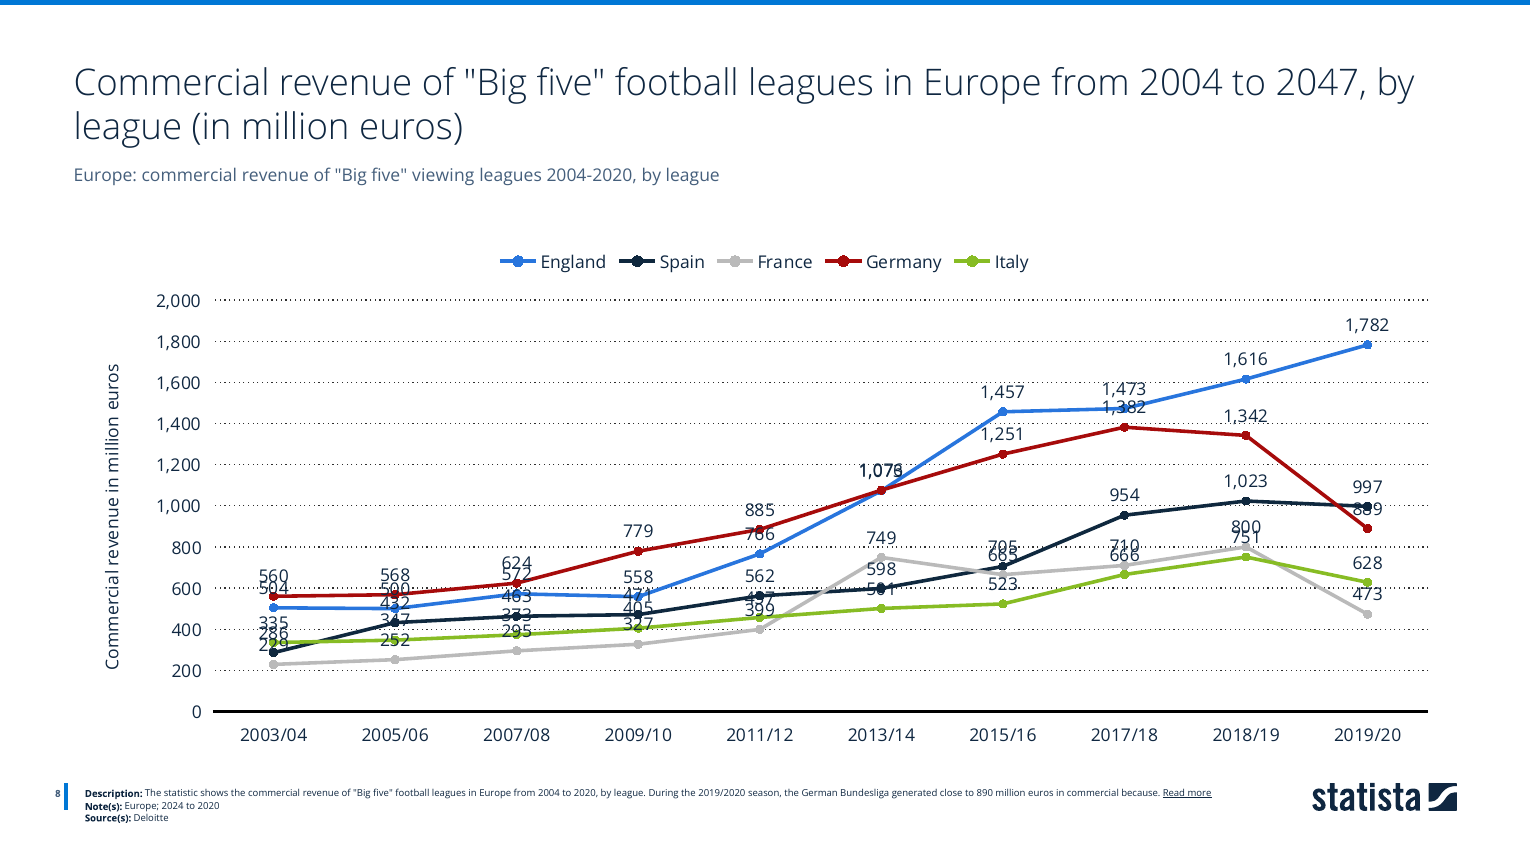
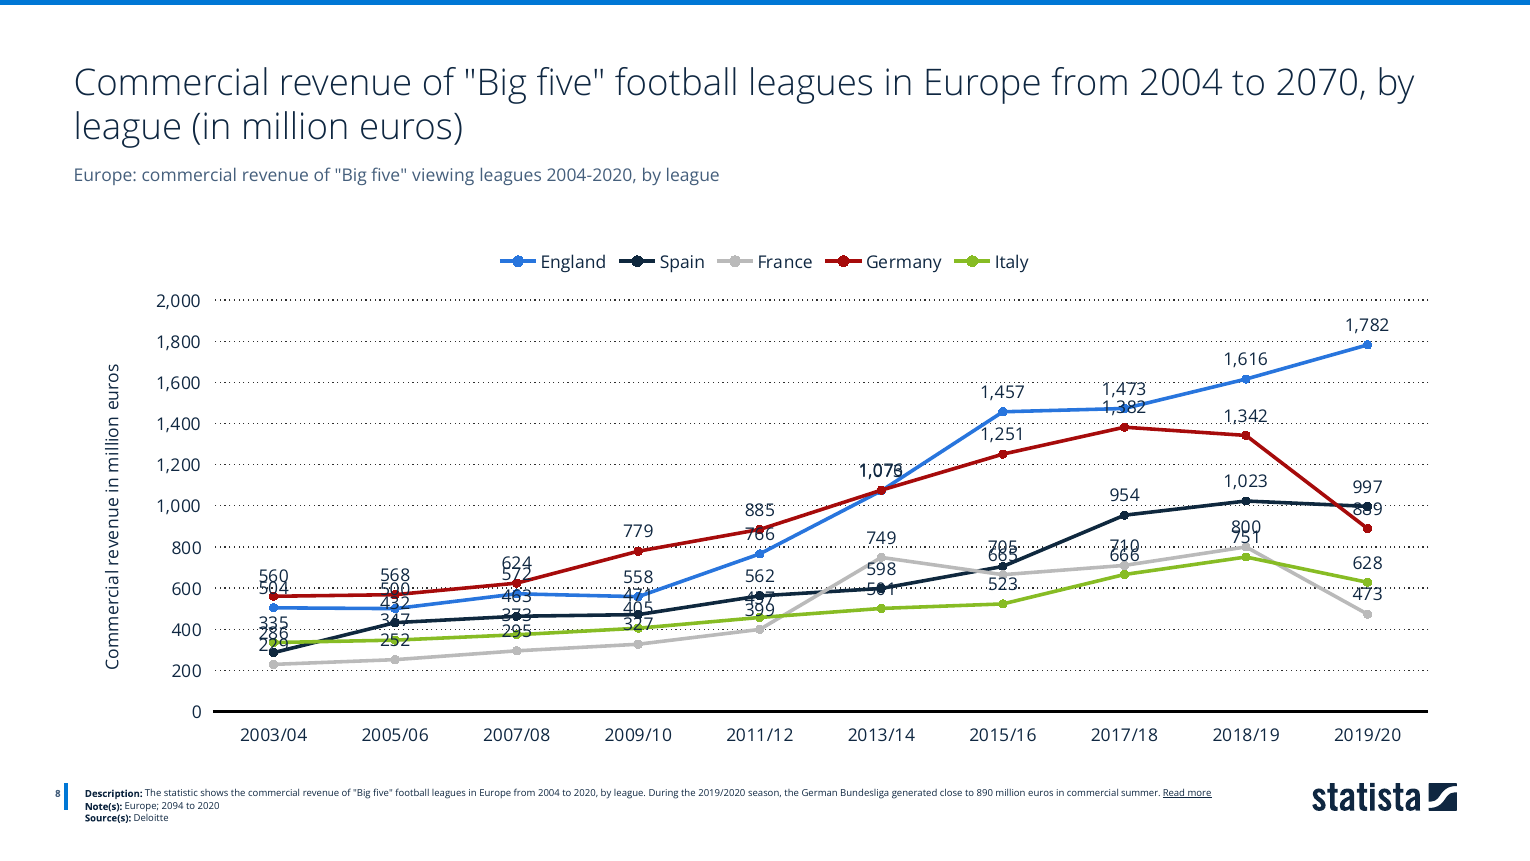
2047: 2047 -> 2070
because: because -> summer
2024: 2024 -> 2094
